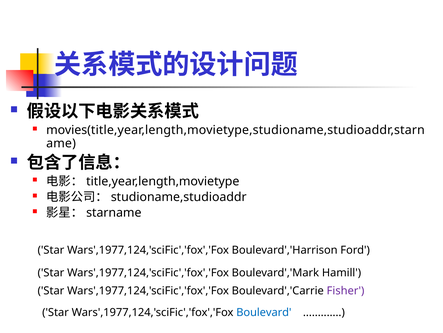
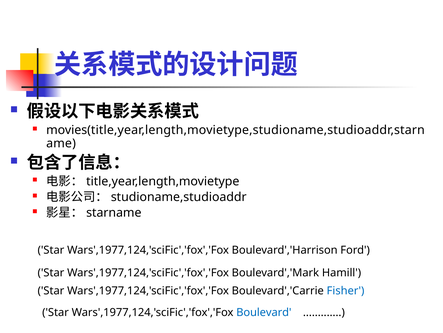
Fisher colour: purple -> blue
